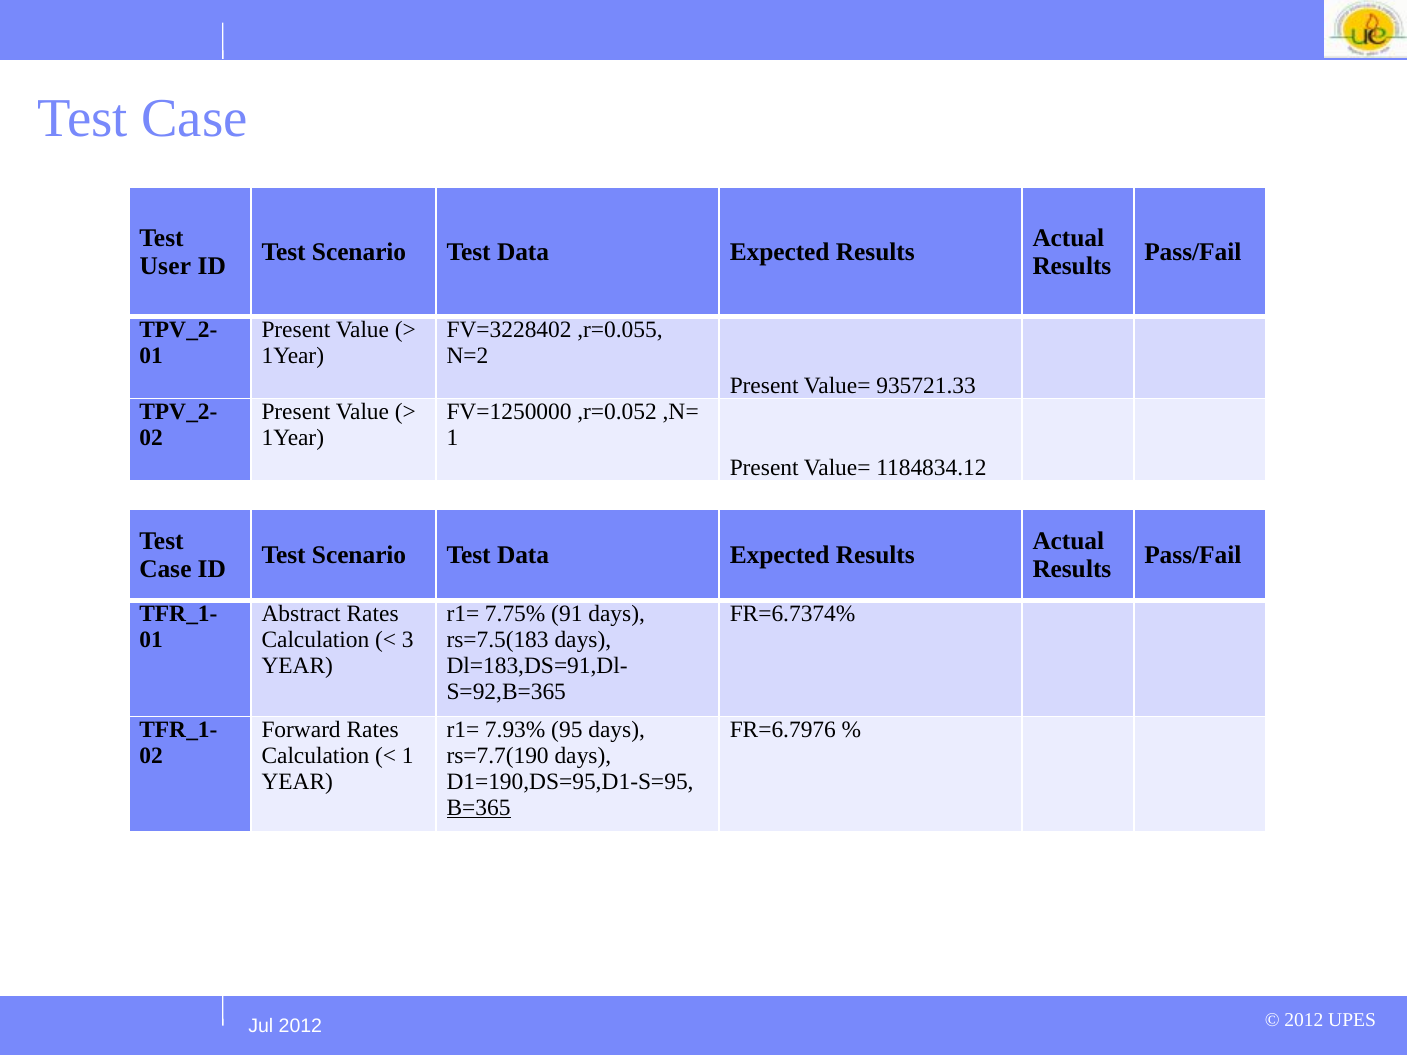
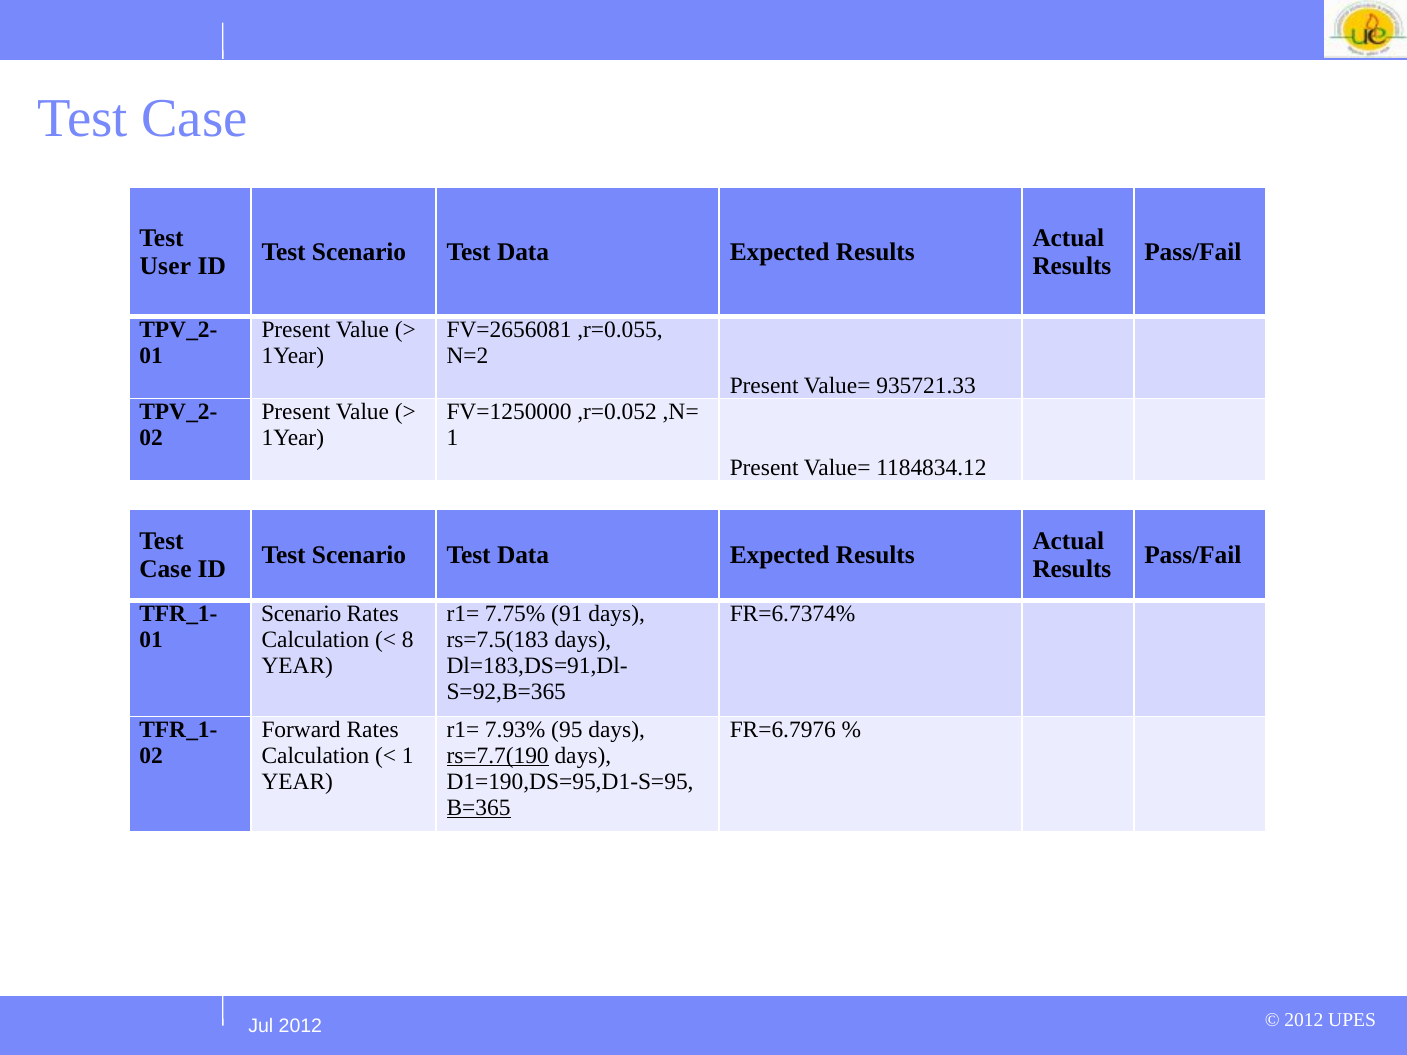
FV=3228402: FV=3228402 -> FV=2656081
Abstract at (301, 614): Abstract -> Scenario
3: 3 -> 8
rs=7.7(190 underline: none -> present
